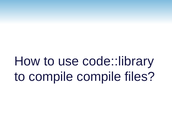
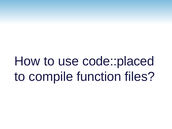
code::library: code::library -> code::placed
compile compile: compile -> function
